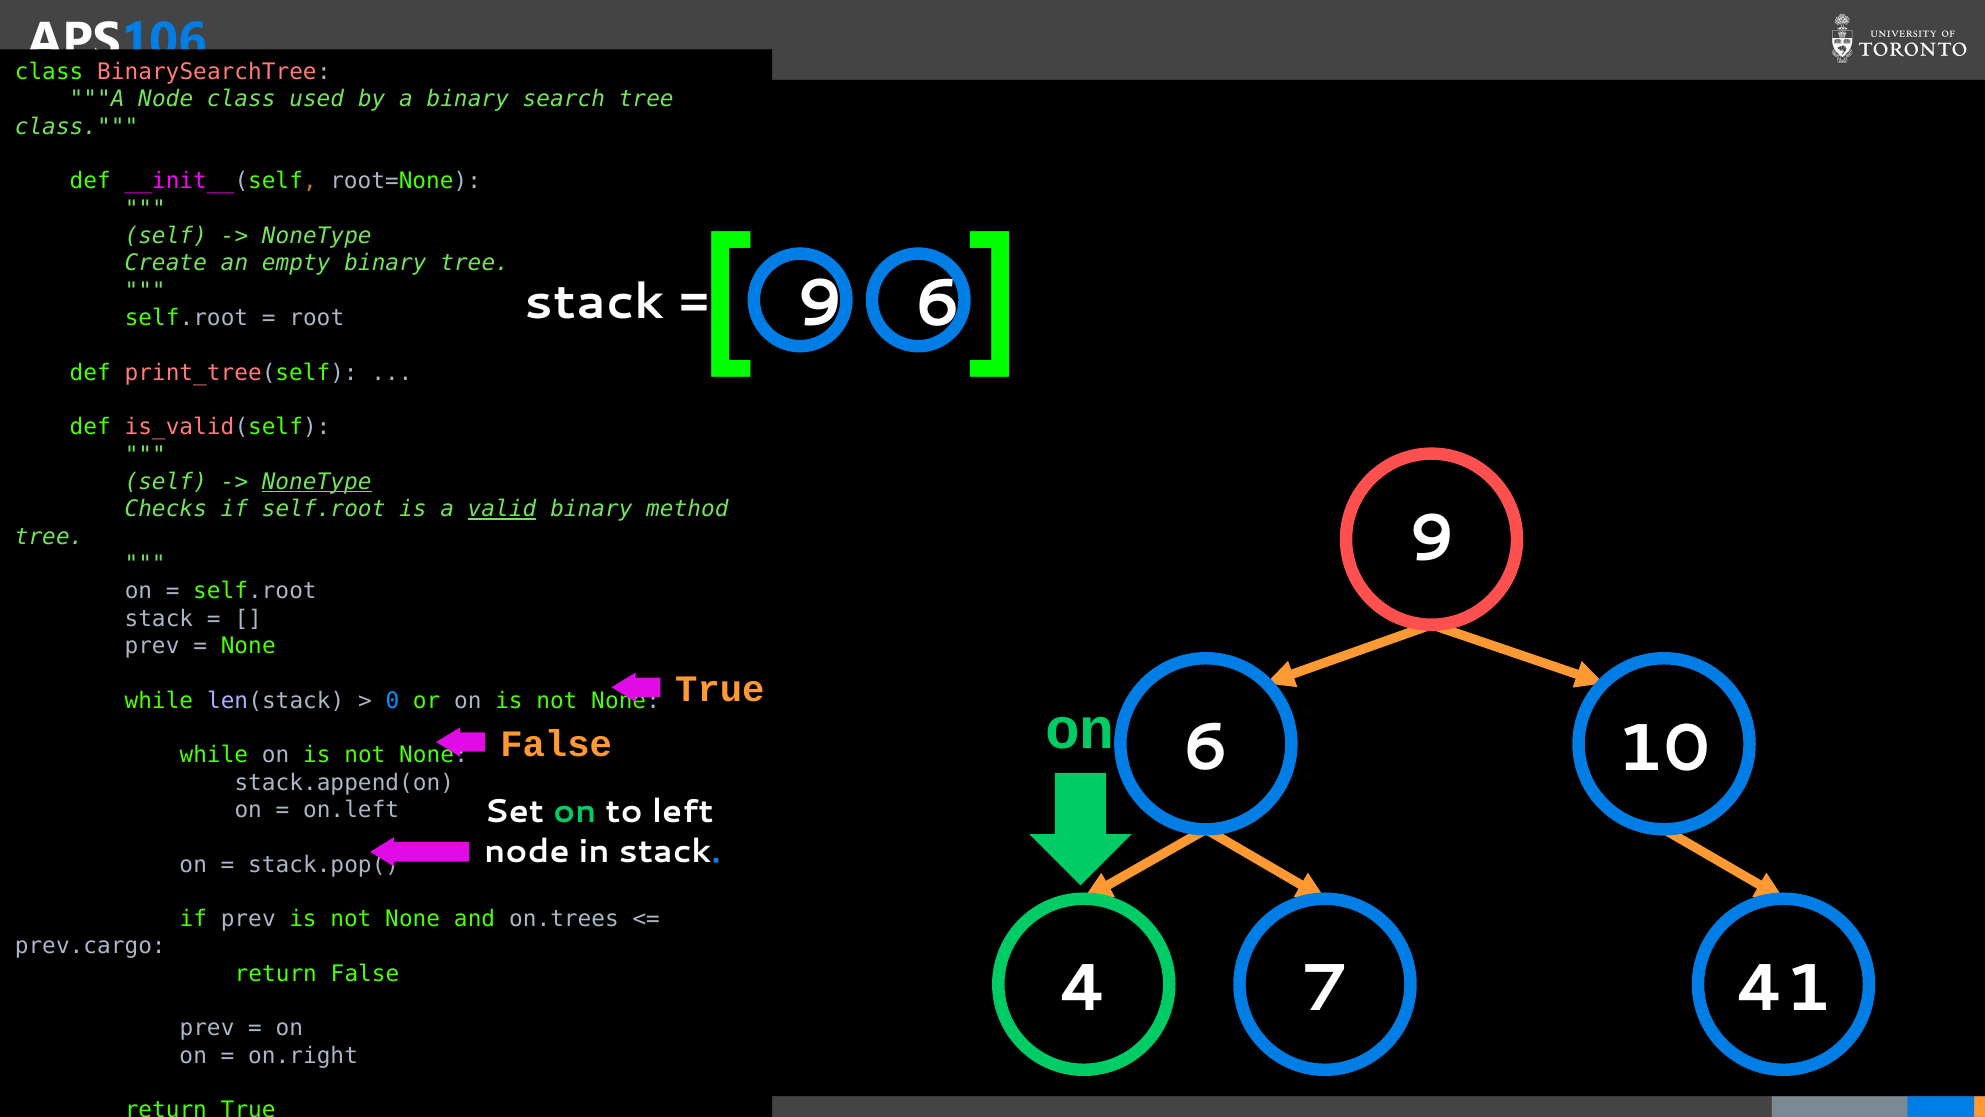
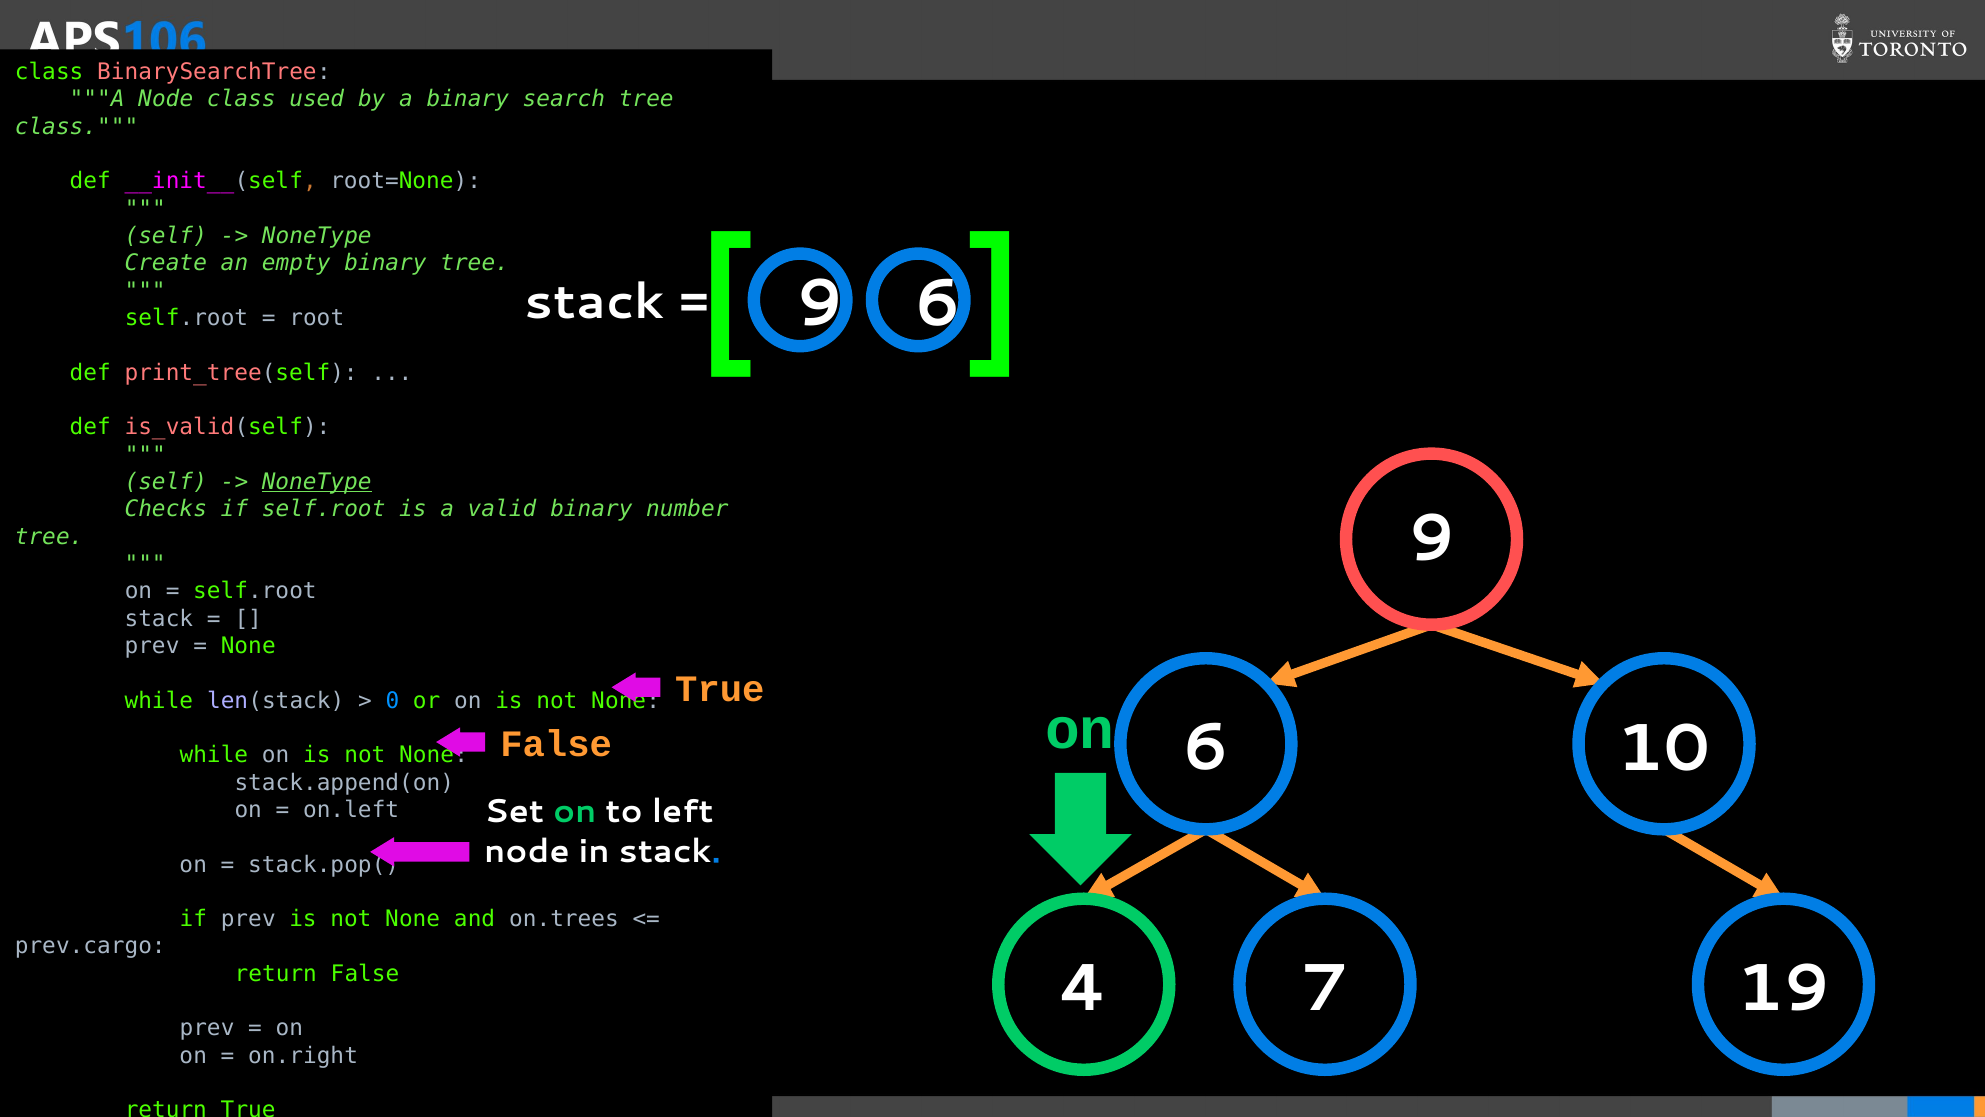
valid underline: present -> none
method: method -> number
41: 41 -> 19
